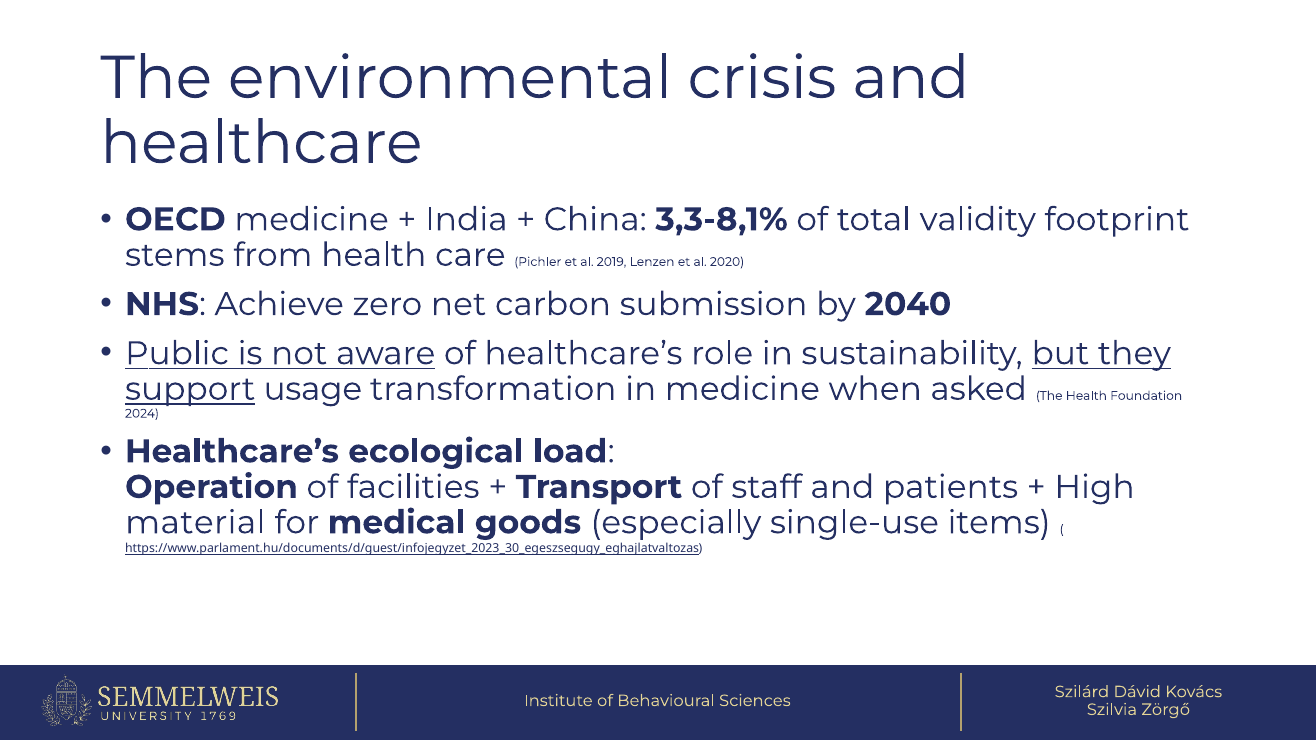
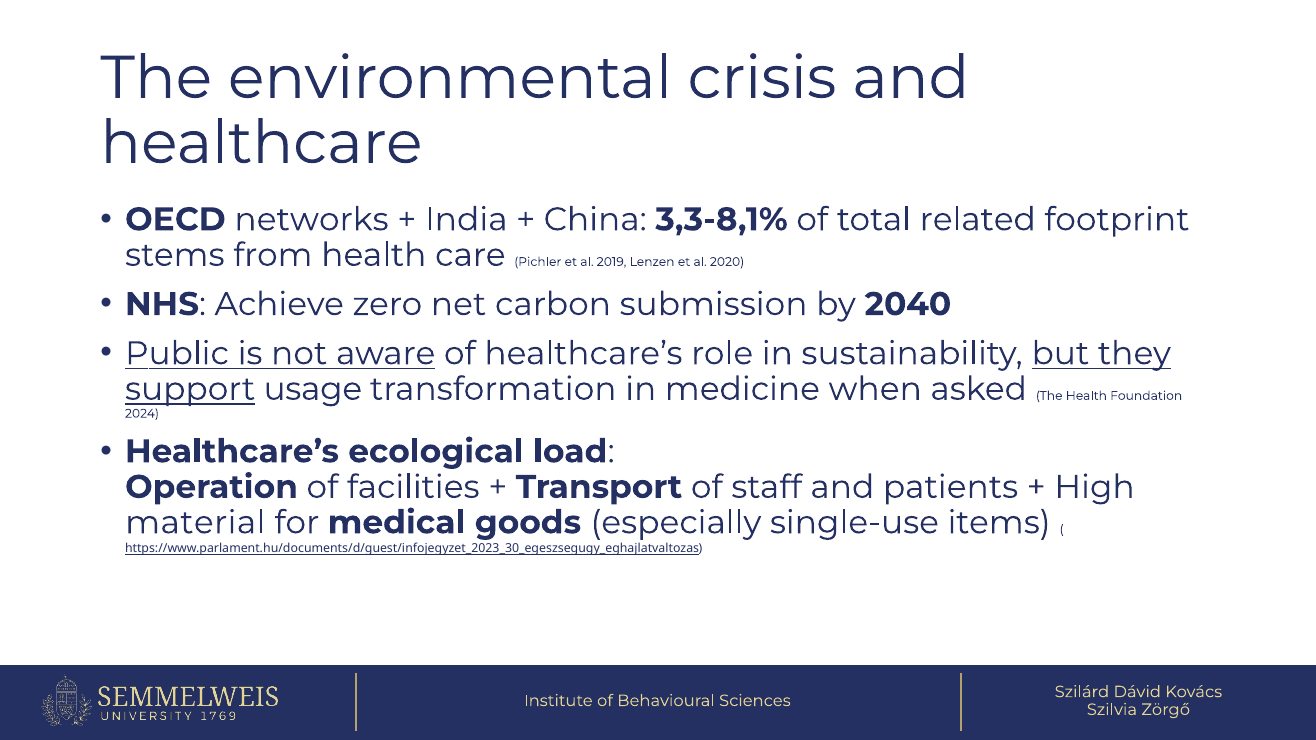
OECD medicine: medicine -> networks
validity: validity -> related
